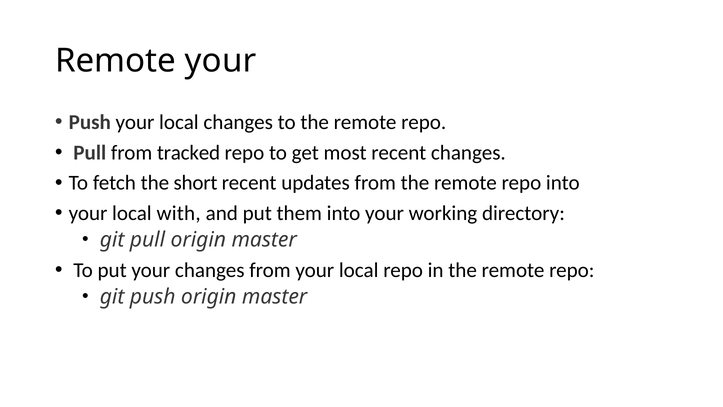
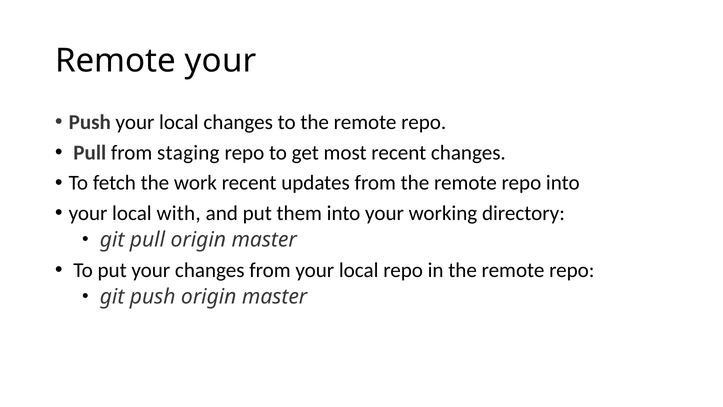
tracked: tracked -> staging
short: short -> work
